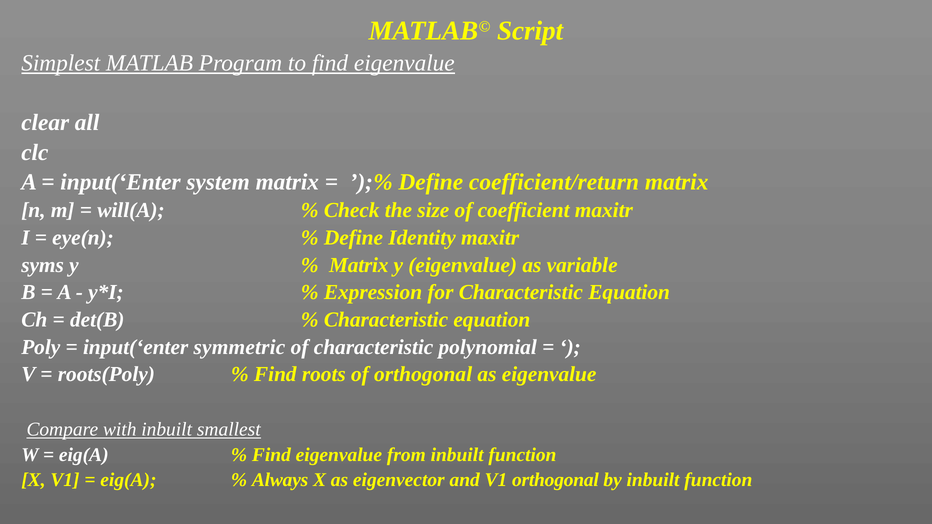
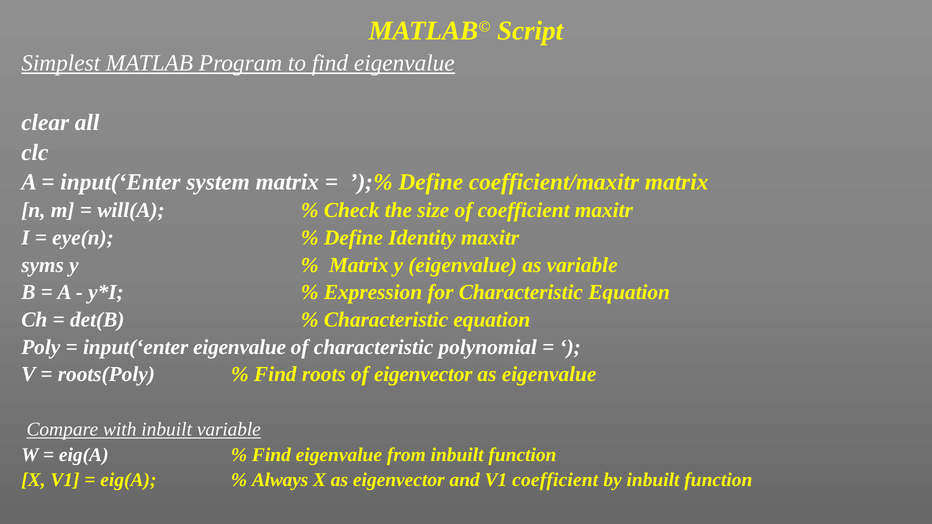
coefficient/return: coefficient/return -> coefficient/maxitr
input(‘enter symmetric: symmetric -> eigenvalue
of orthogonal: orthogonal -> eigenvector
inbuilt smallest: smallest -> variable
V1 orthogonal: orthogonal -> coefficient
